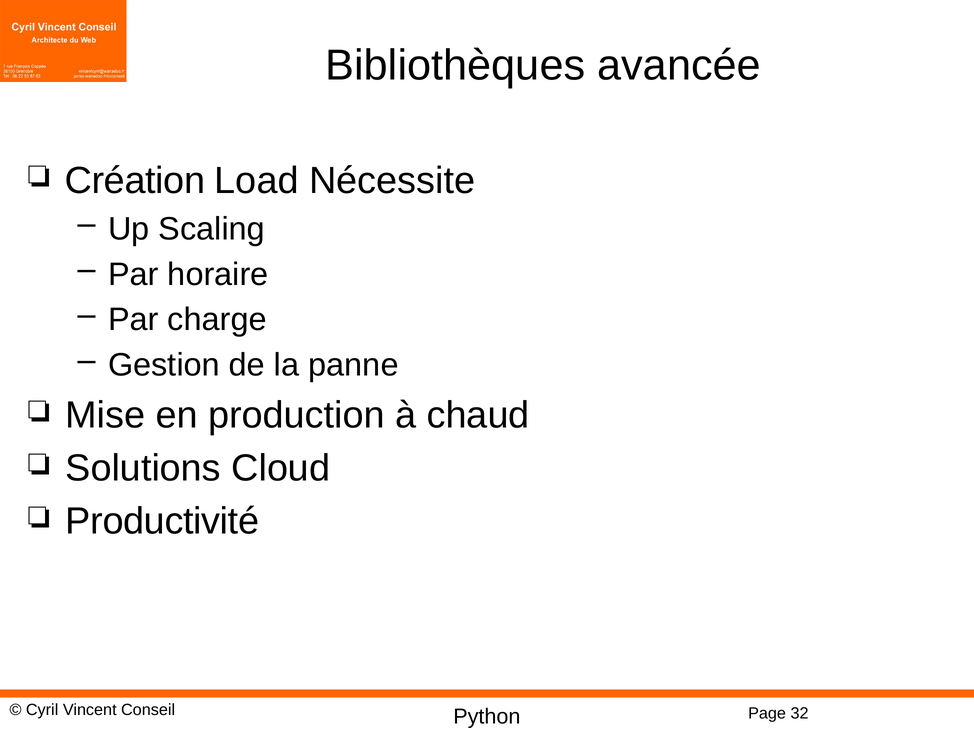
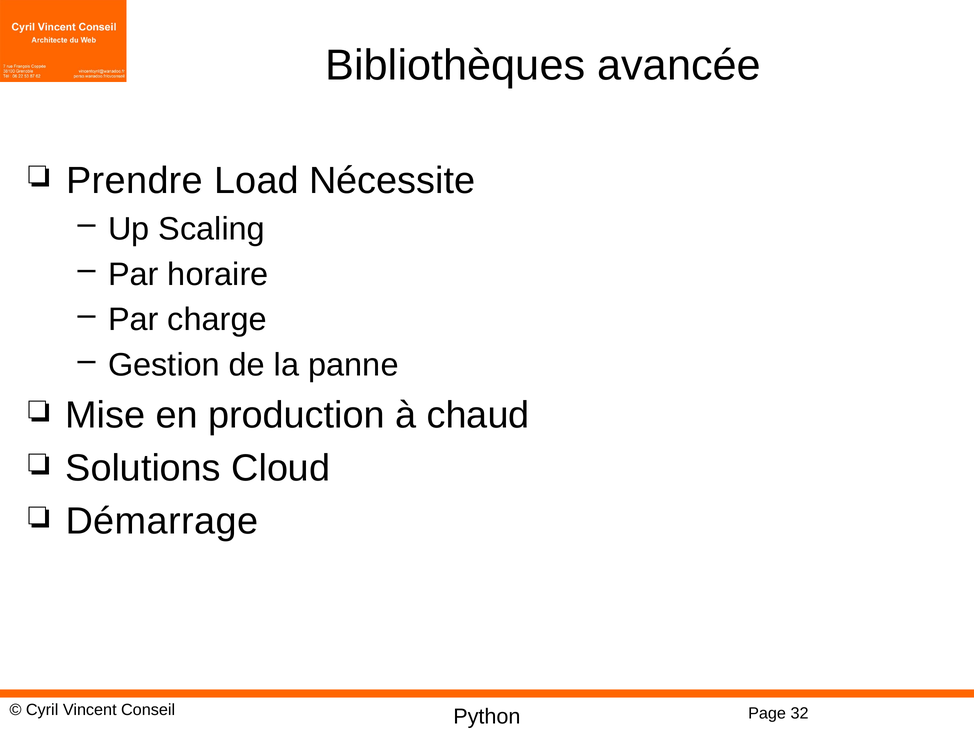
Création: Création -> Prendre
Productivité: Productivité -> Démarrage
